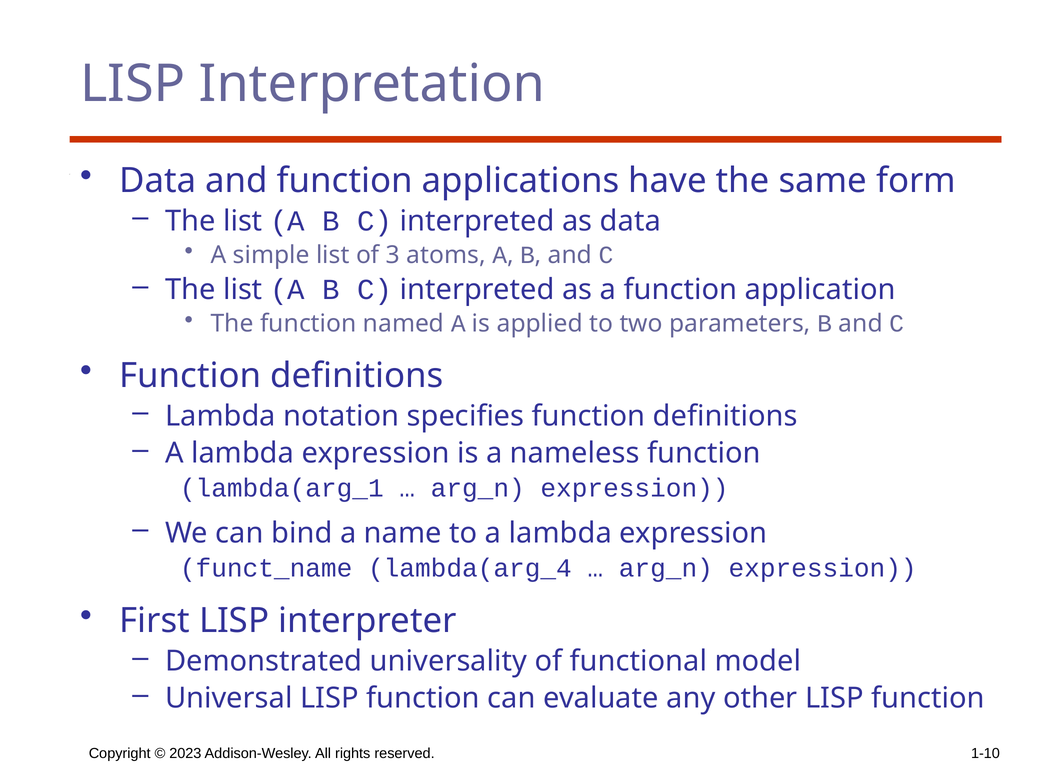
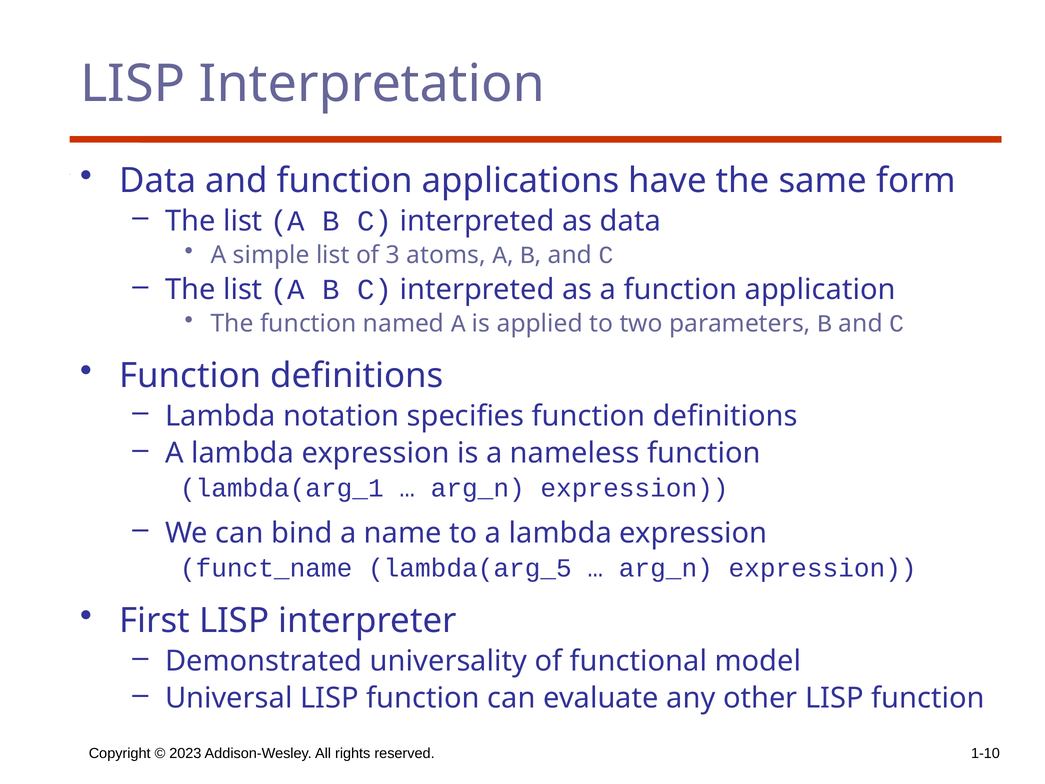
lambda(arg_4: lambda(arg_4 -> lambda(arg_5
